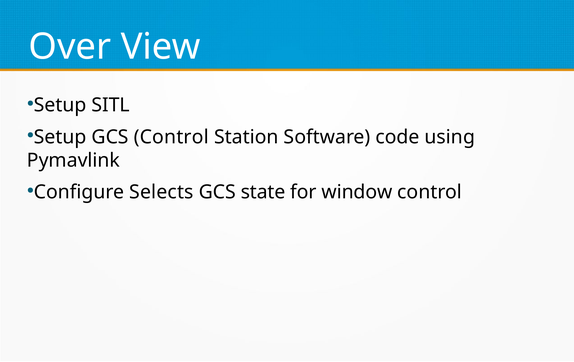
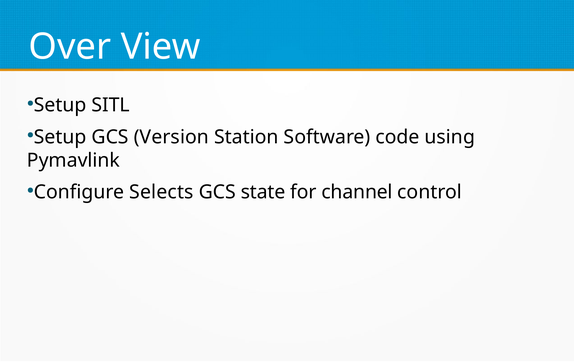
GCS Control: Control -> Version
window: window -> channel
